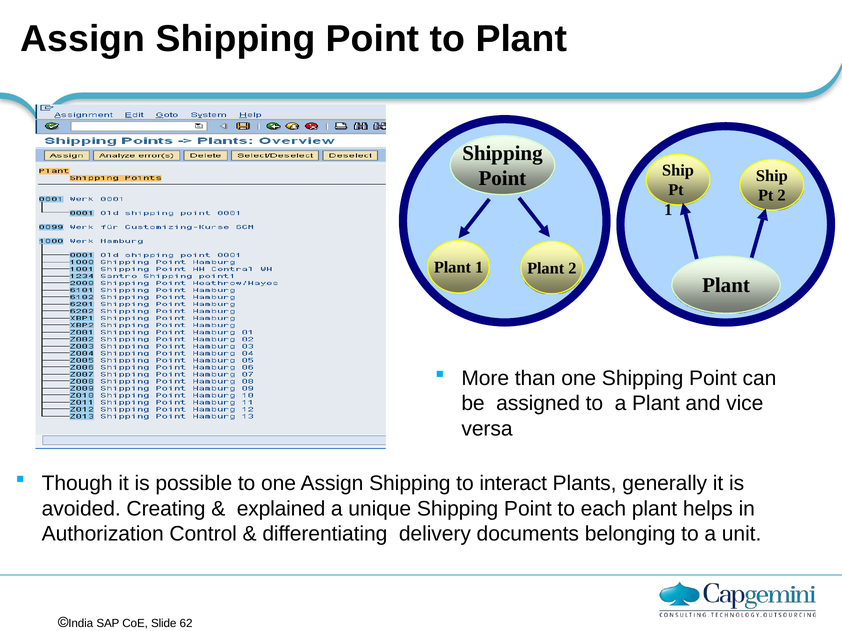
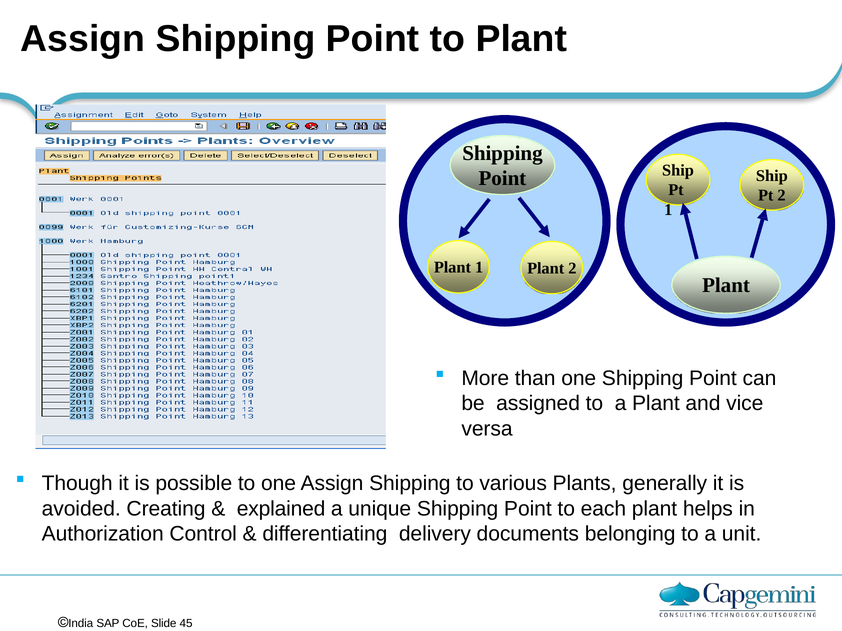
interact: interact -> various
62: 62 -> 45
